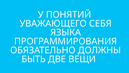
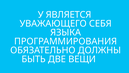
ПОНЯТИЙ: ПОНЯТИЙ -> ЯВЛЯЕТСЯ
